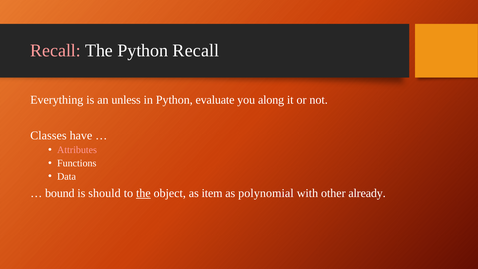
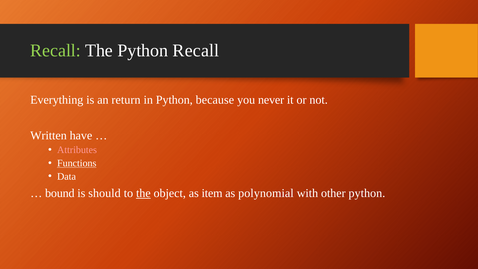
Recall at (56, 51) colour: pink -> light green
unless: unless -> return
evaluate: evaluate -> because
along: along -> never
Classes: Classes -> Written
Functions underline: none -> present
other already: already -> python
